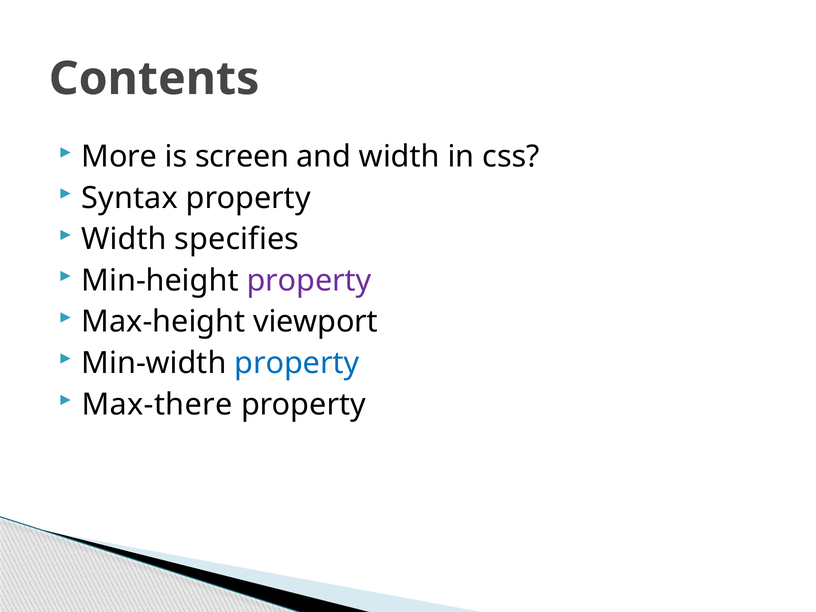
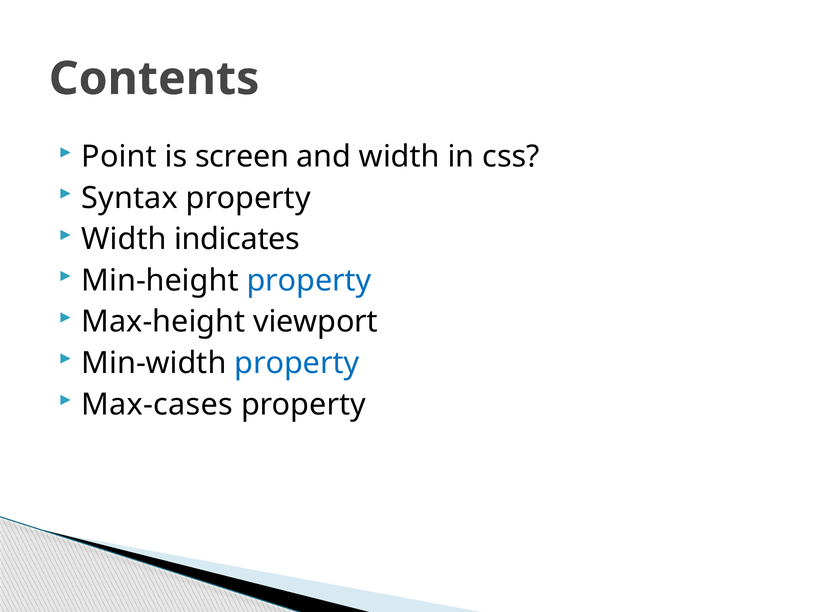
More: More -> Point
specifies: specifies -> indicates
property at (309, 281) colour: purple -> blue
Max-there: Max-there -> Max-cases
